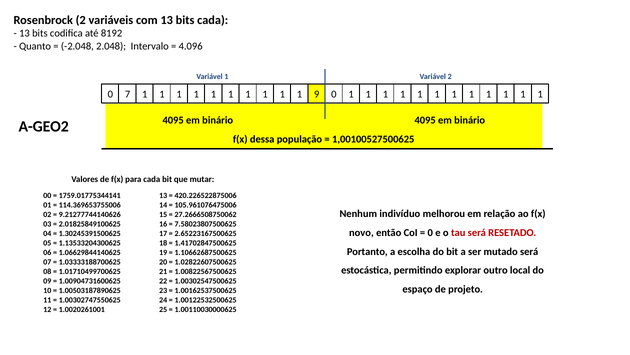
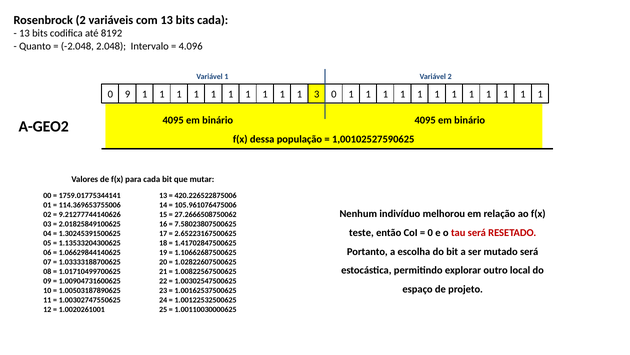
7: 7 -> 9
9: 9 -> 3
1,00100527500625: 1,00100527500625 -> 1,00102527590625
novo: novo -> teste
